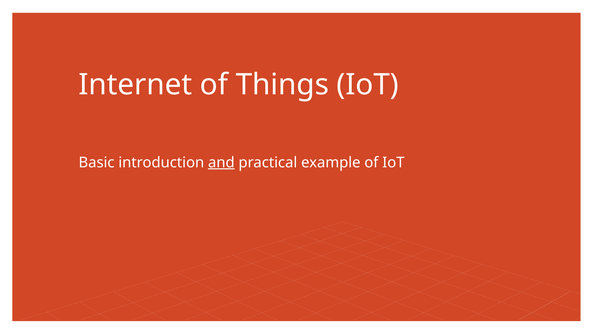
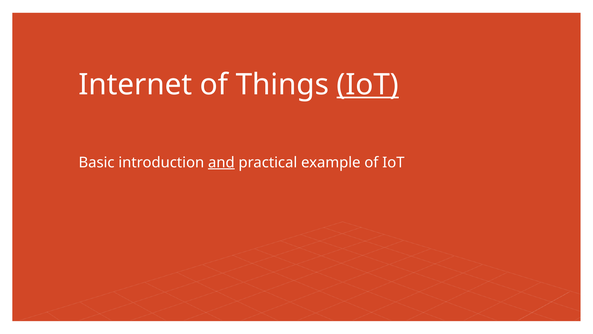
IoT at (368, 85) underline: none -> present
